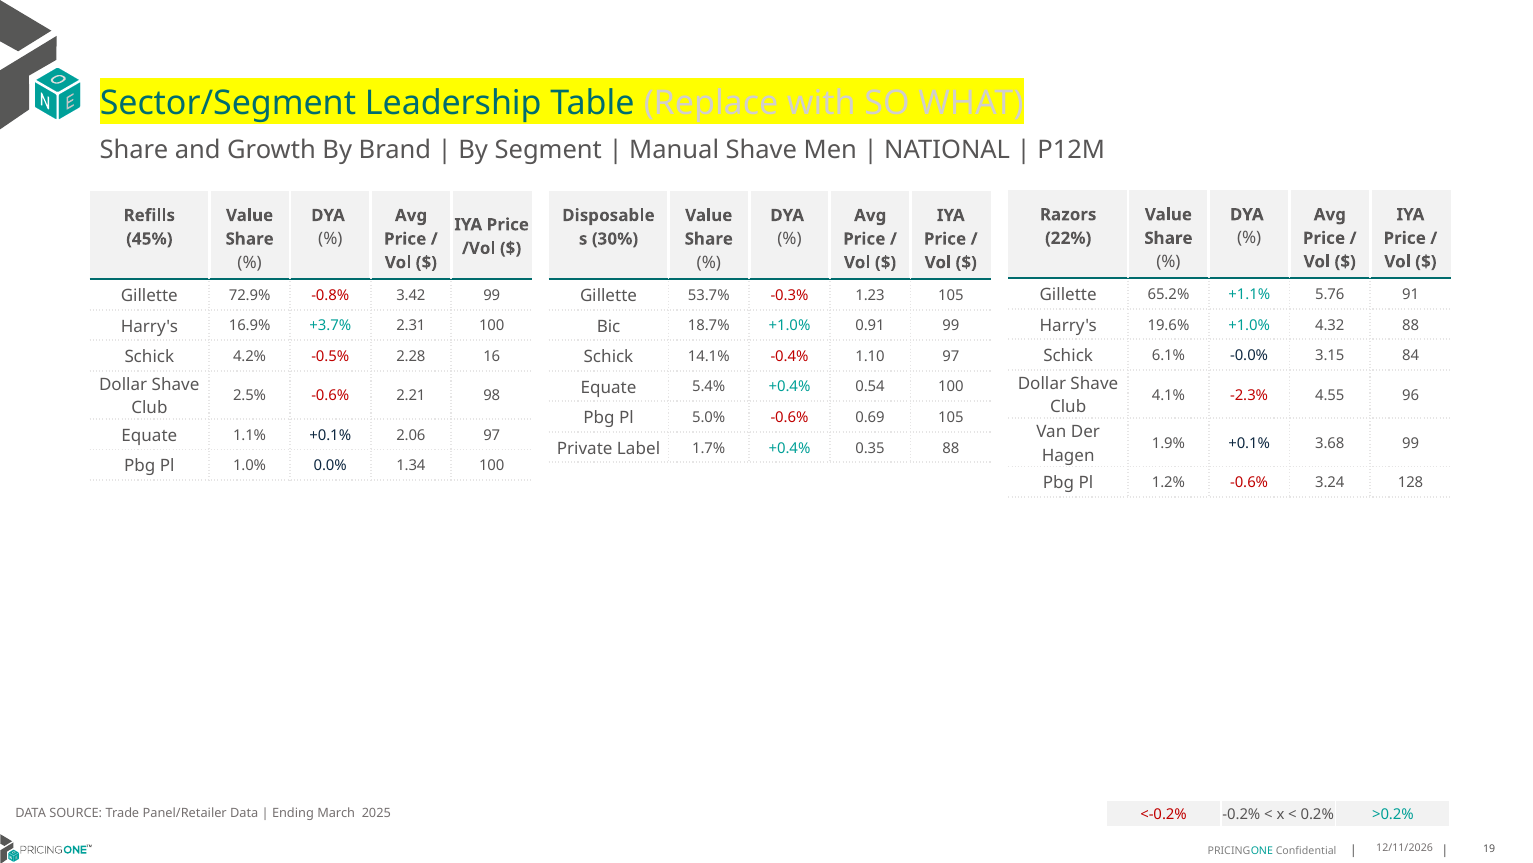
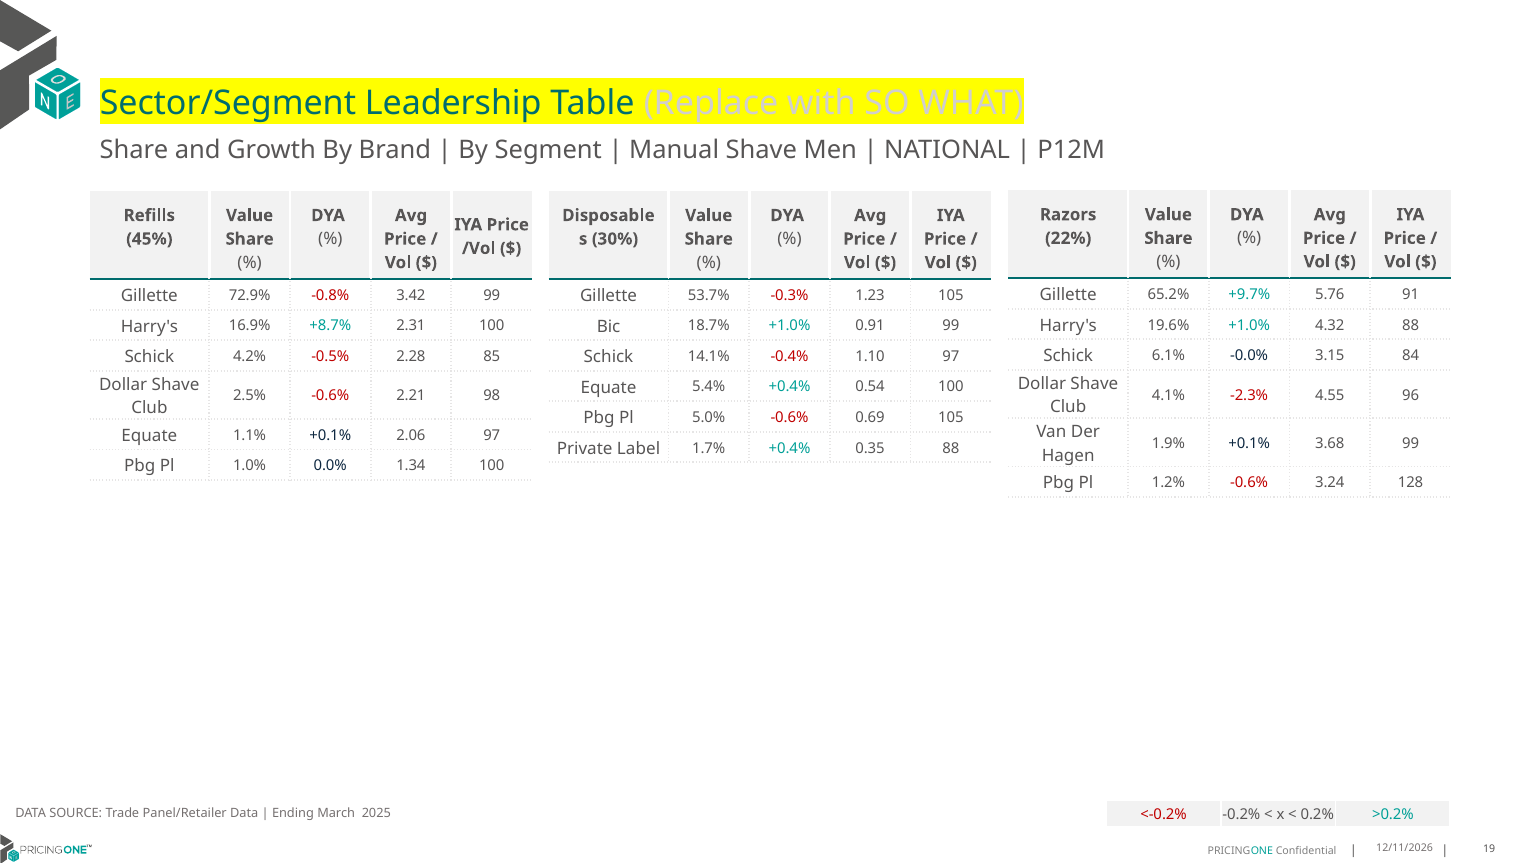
+1.1%: +1.1% -> +9.7%
+3.7%: +3.7% -> +8.7%
16: 16 -> 85
